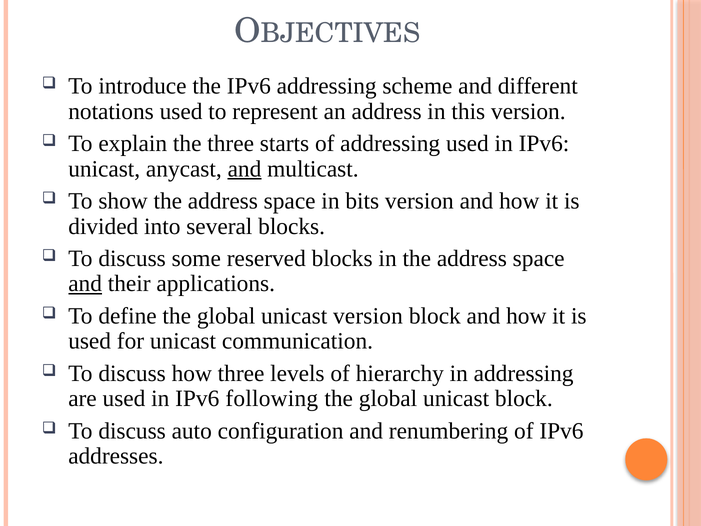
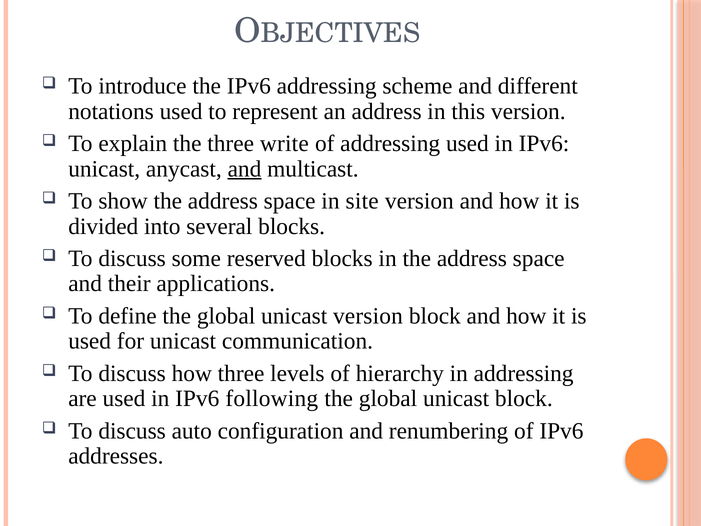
starts: starts -> write
bits: bits -> site
and at (85, 284) underline: present -> none
